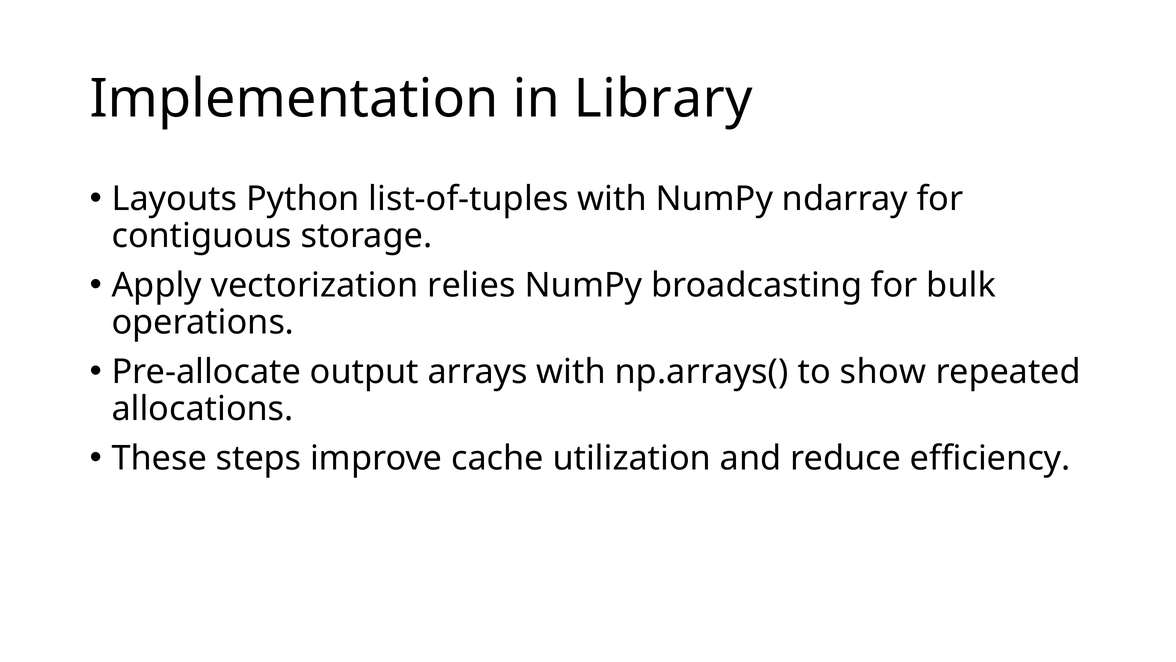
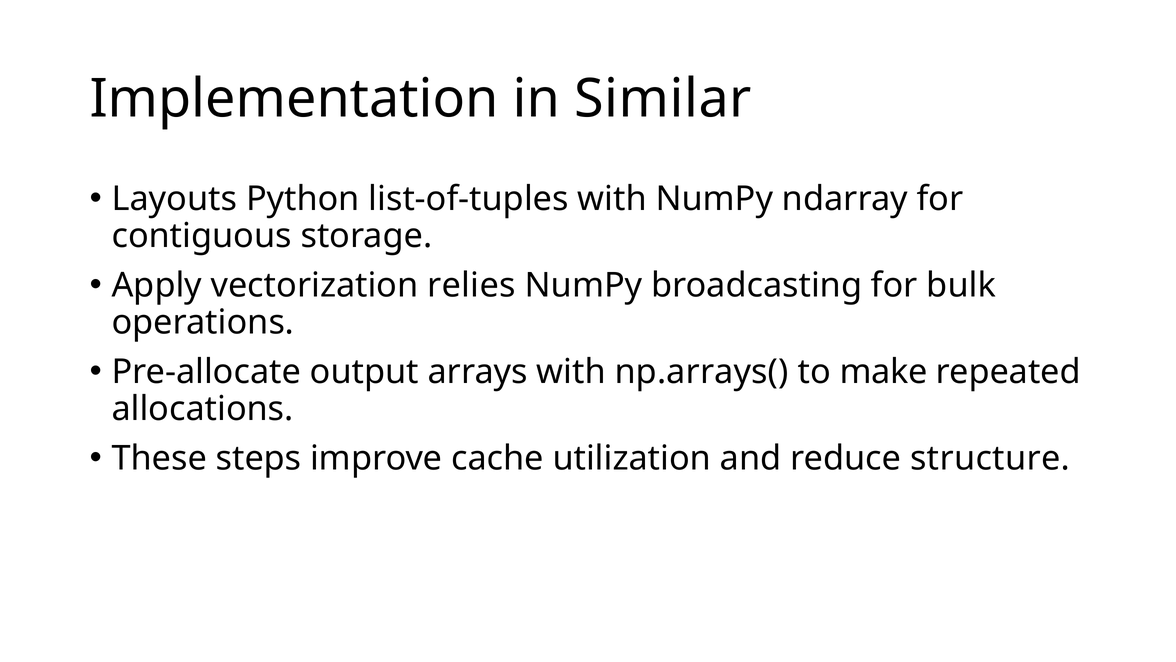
Library: Library -> Similar
show: show -> make
efficiency: efficiency -> structure
